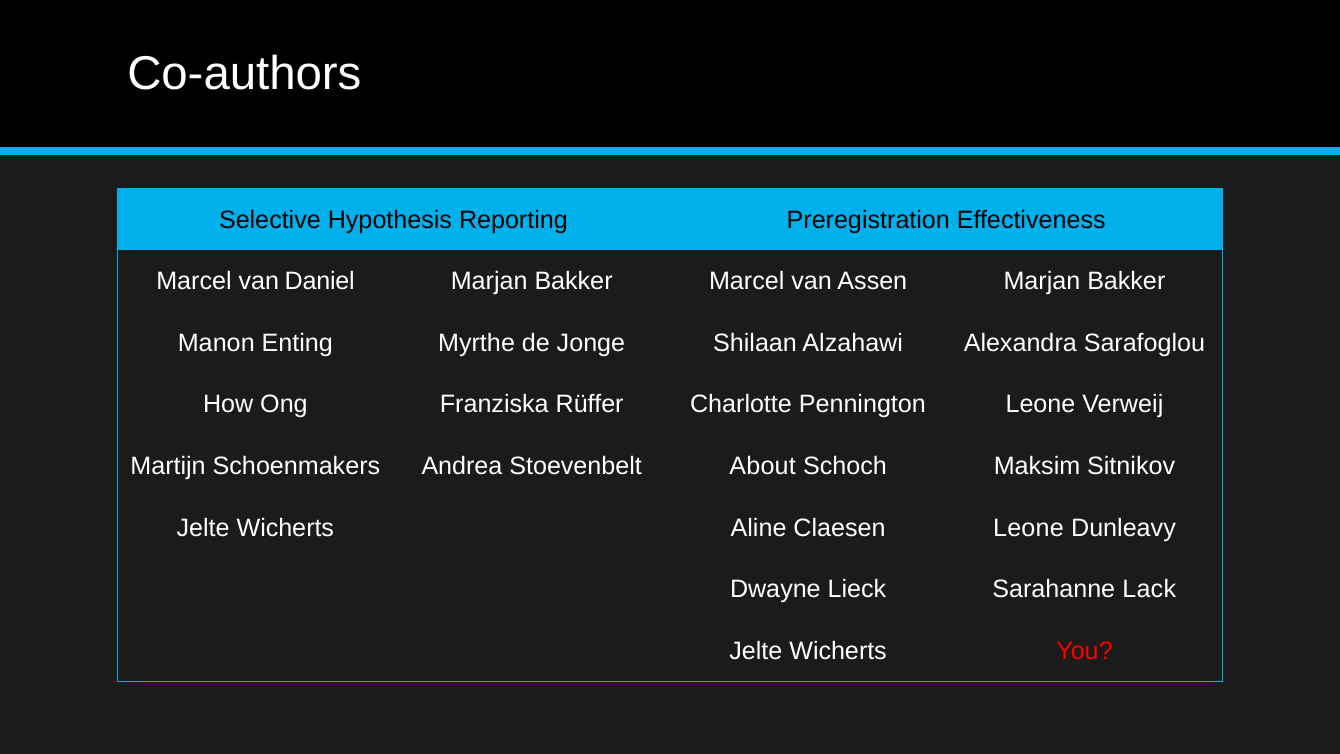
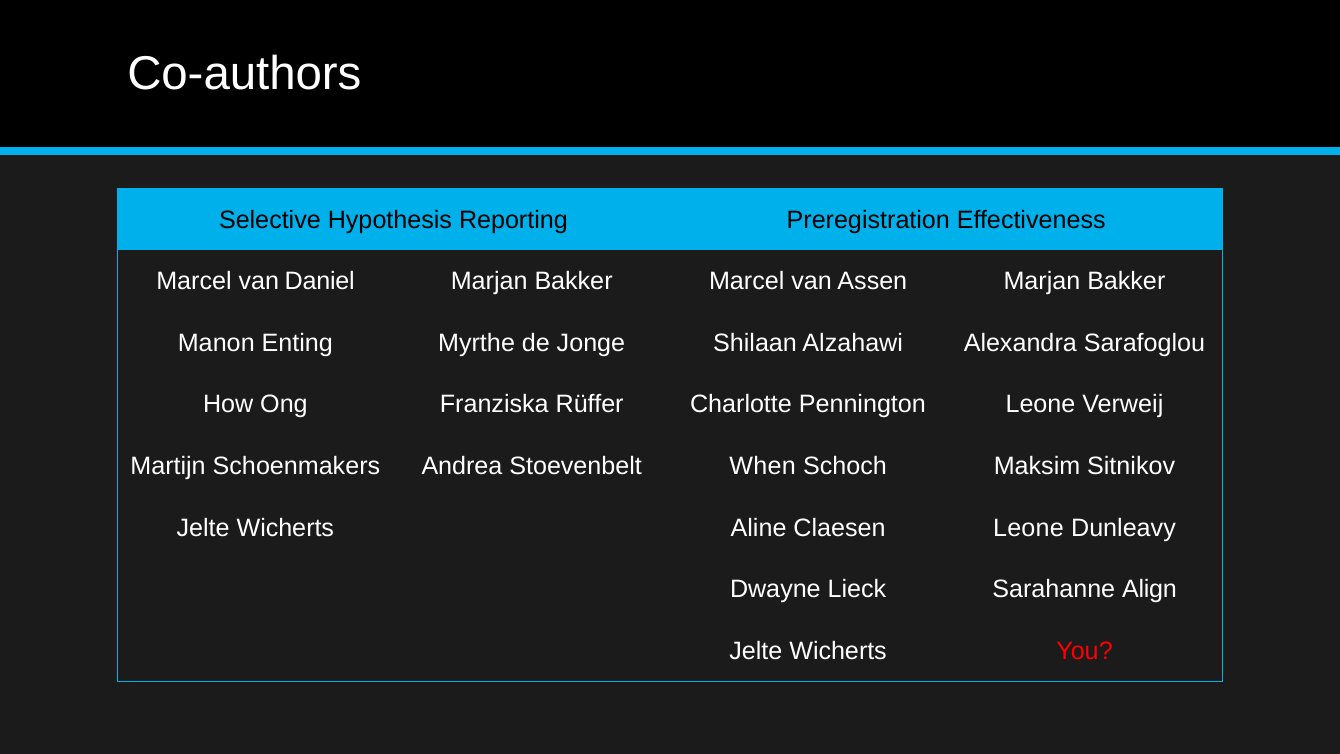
About: About -> When
Lack: Lack -> Align
